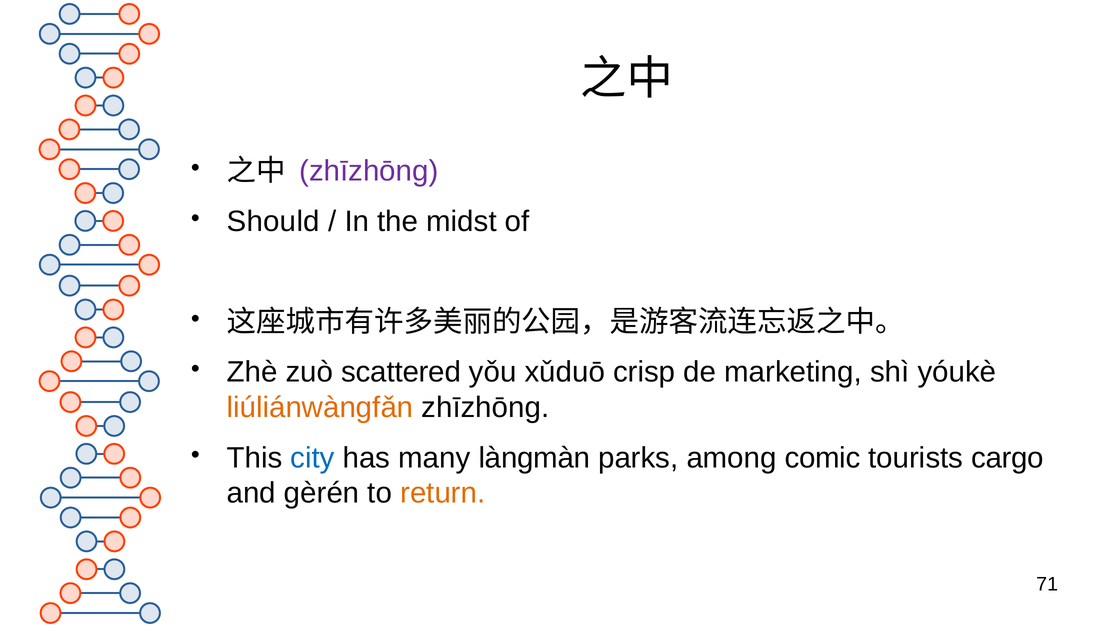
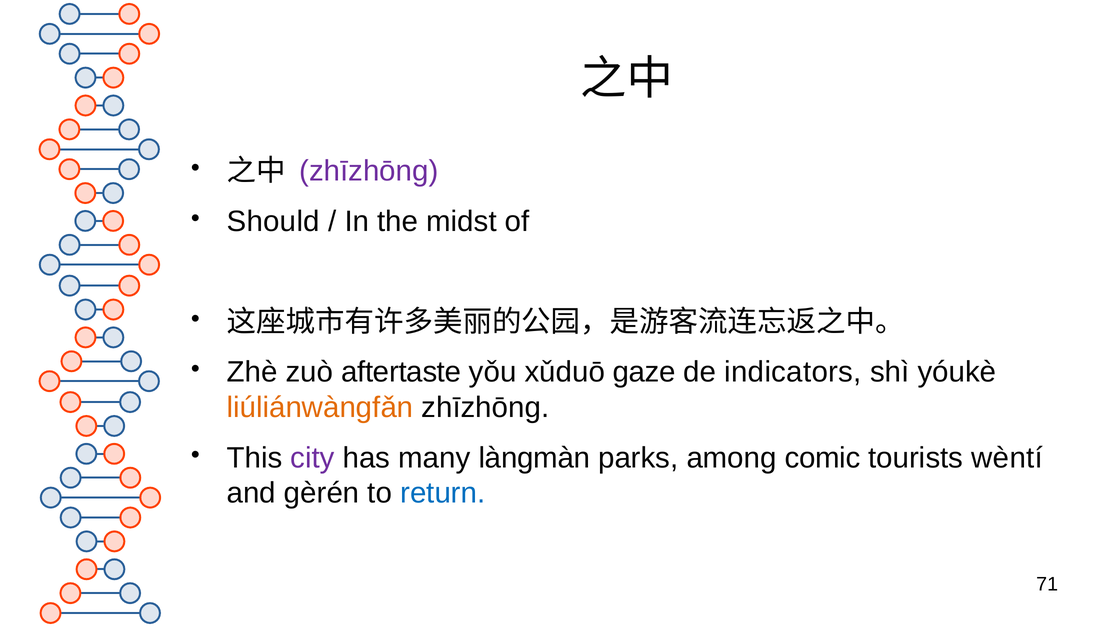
scattered: scattered -> aftertaste
crisp: crisp -> gaze
marketing: marketing -> indicators
city colour: blue -> purple
cargo: cargo -> wèntí
return colour: orange -> blue
